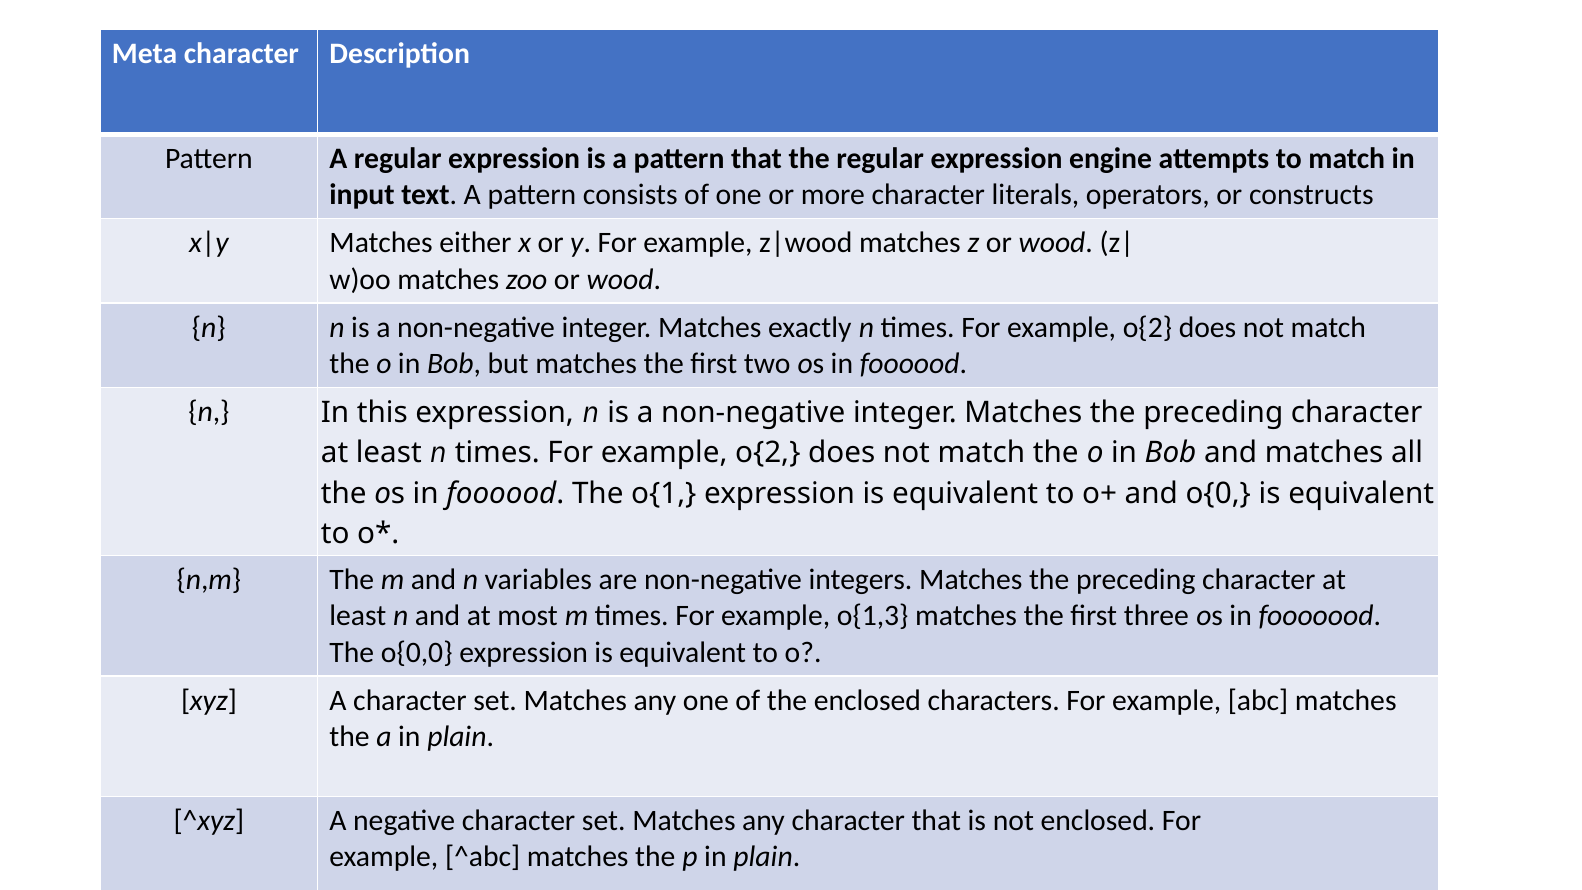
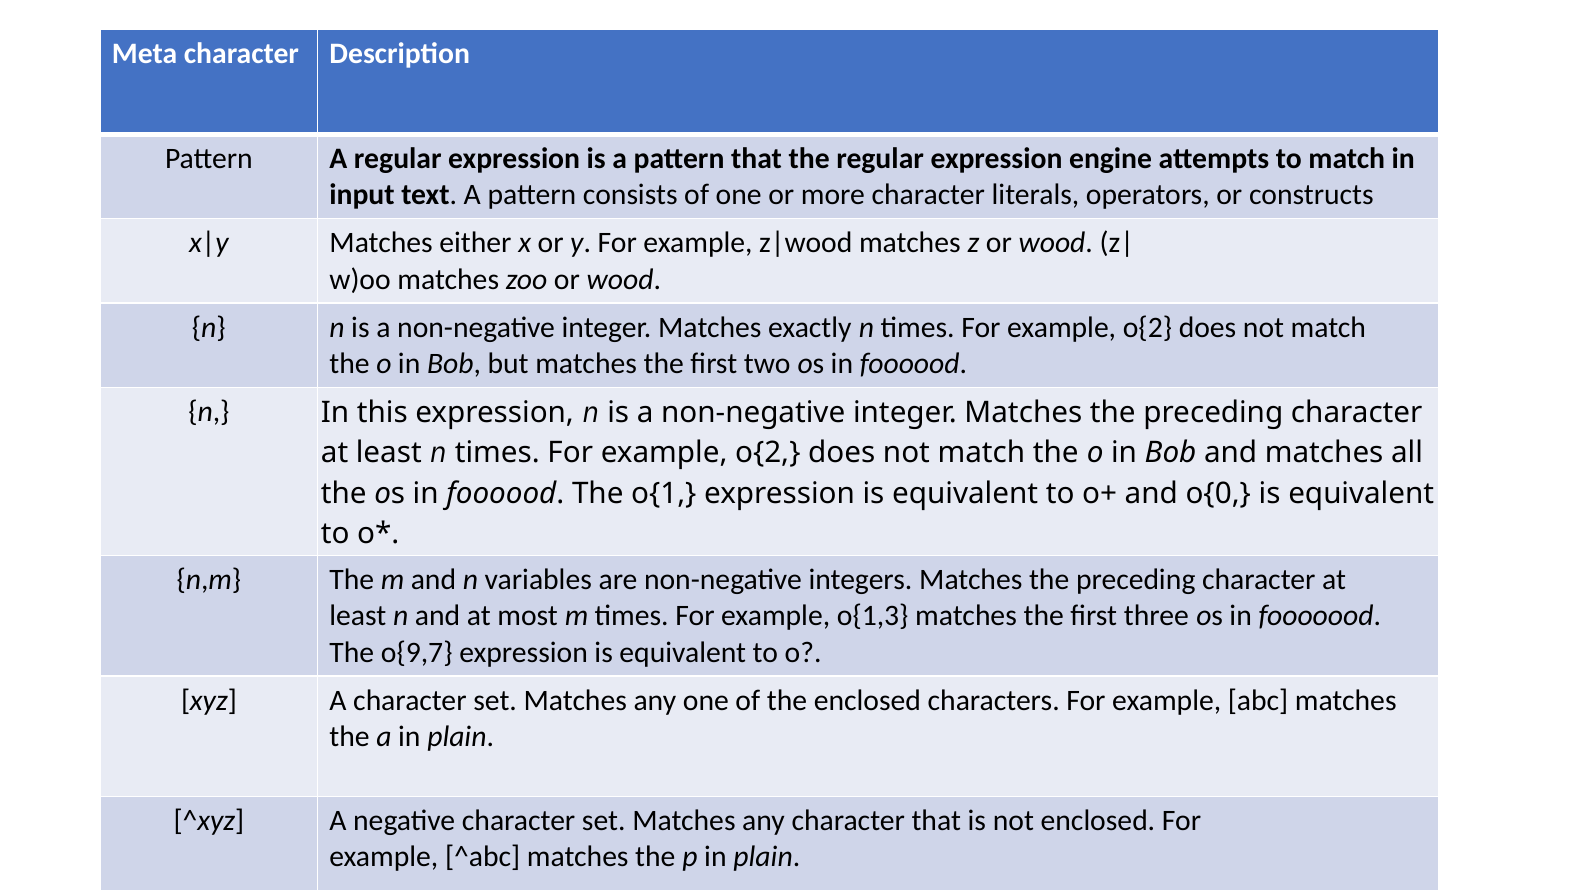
o{0,0: o{0,0 -> o{9,7
